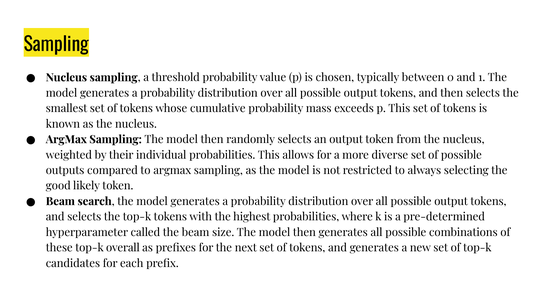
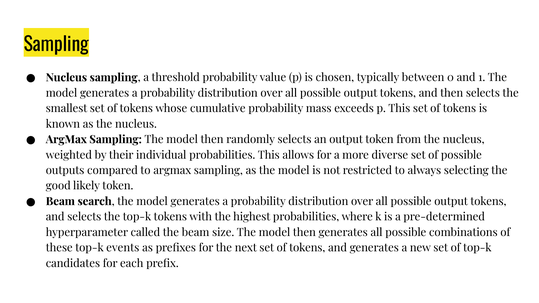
overall: overall -> events
